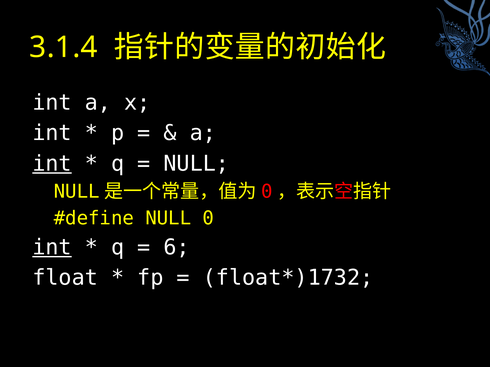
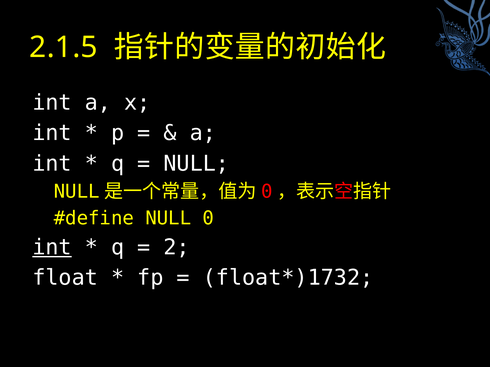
3.1.4: 3.1.4 -> 2.1.5
int at (52, 164) underline: present -> none
6: 6 -> 2
